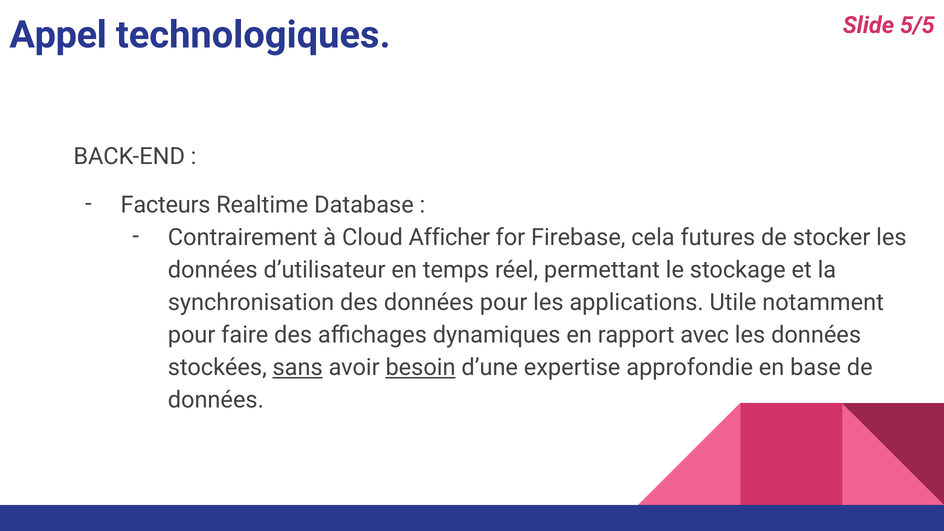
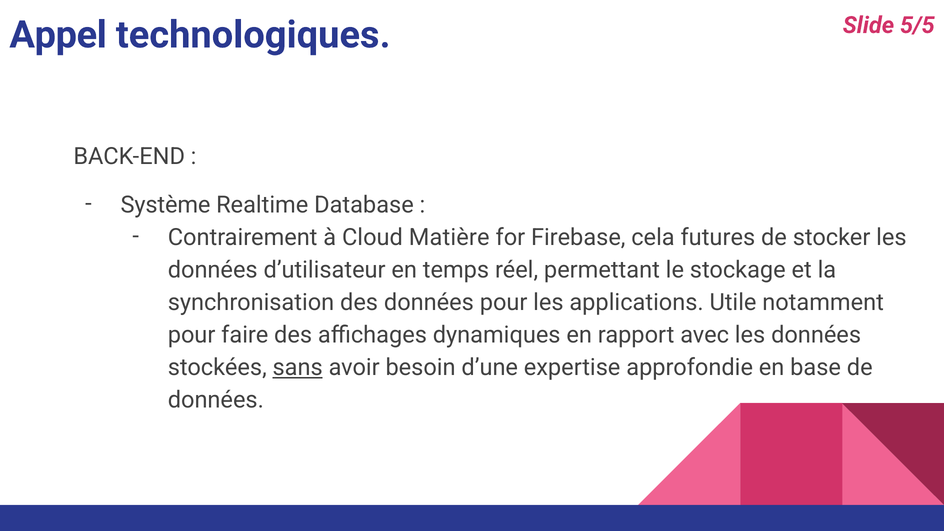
Facteurs: Facteurs -> Système
Afficher: Afficher -> Matière
besoin underline: present -> none
